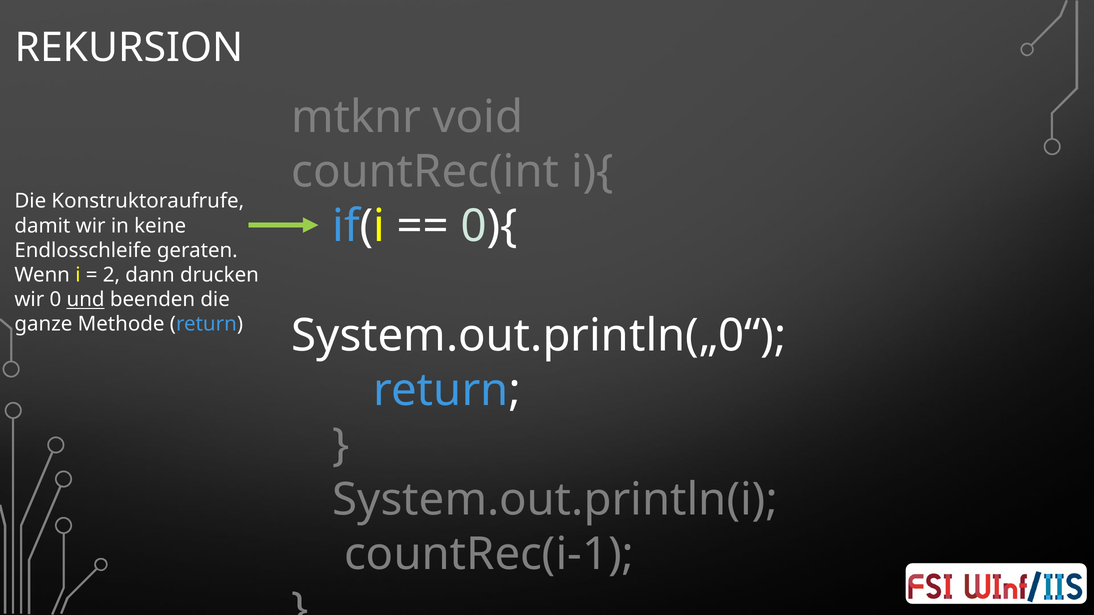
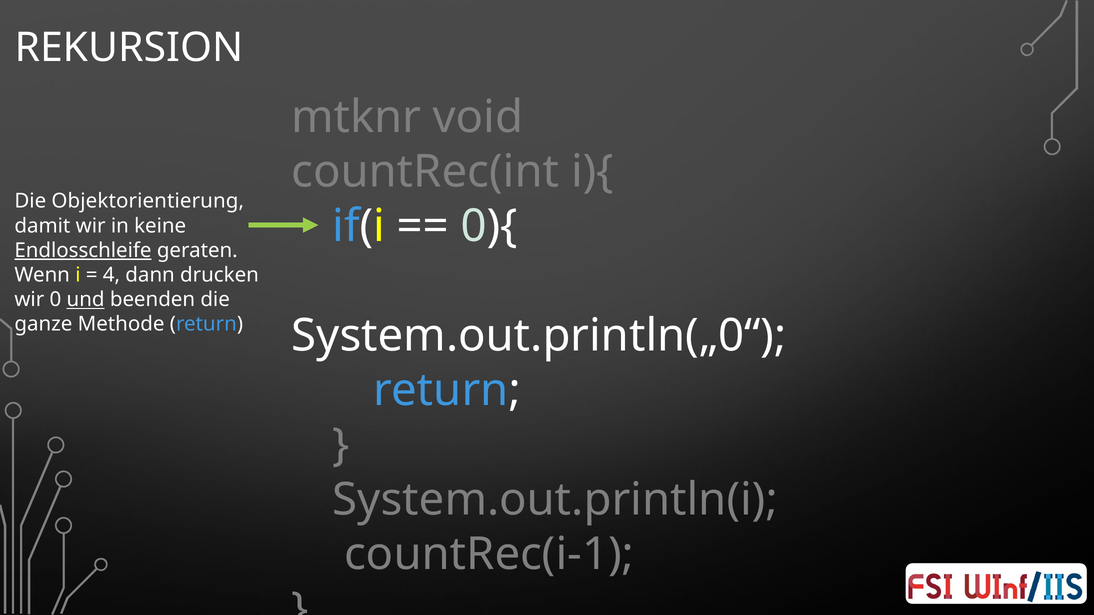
Konstruktoraufrufe: Konstruktoraufrufe -> Objektorientierung
Endlosschleife underline: none -> present
2: 2 -> 4
